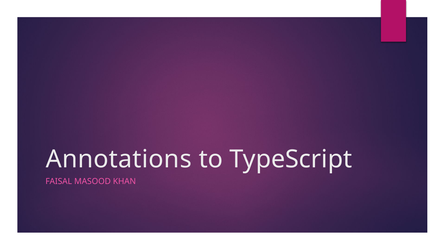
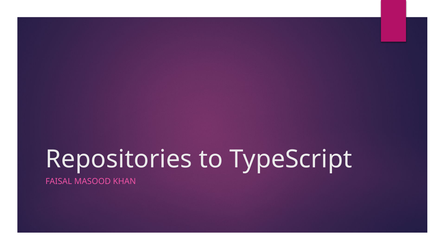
Annotations: Annotations -> Repositories
